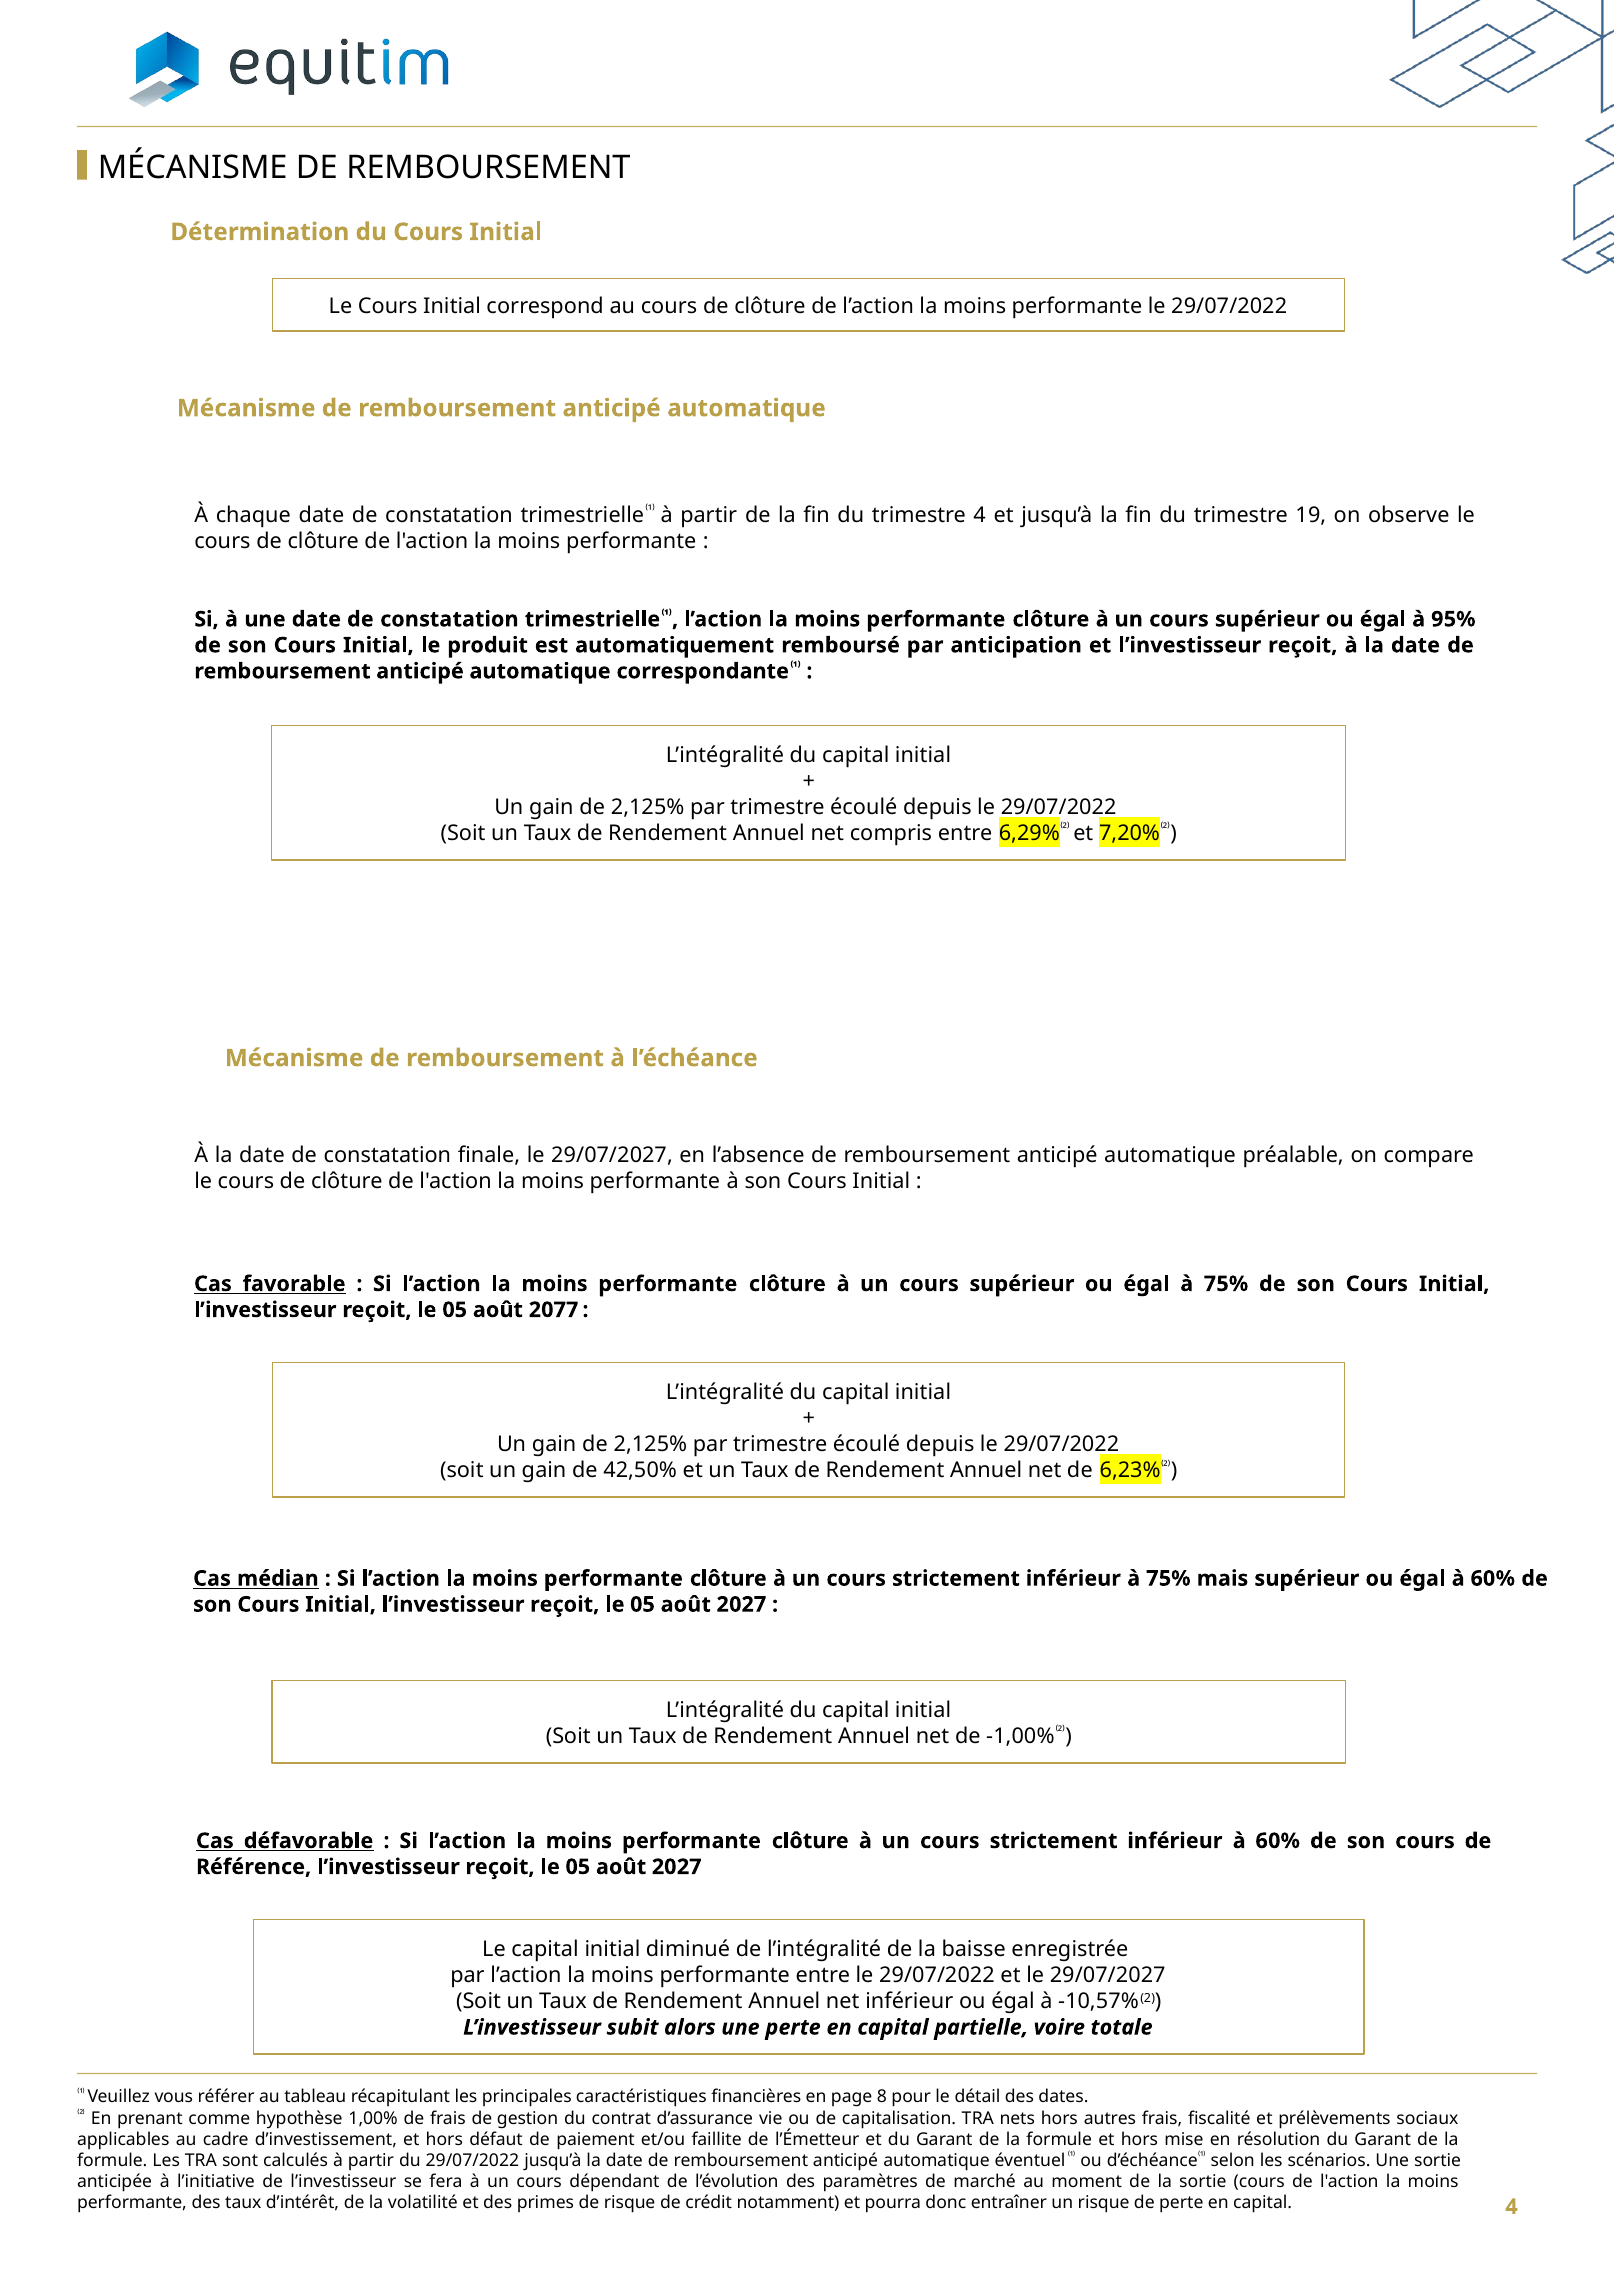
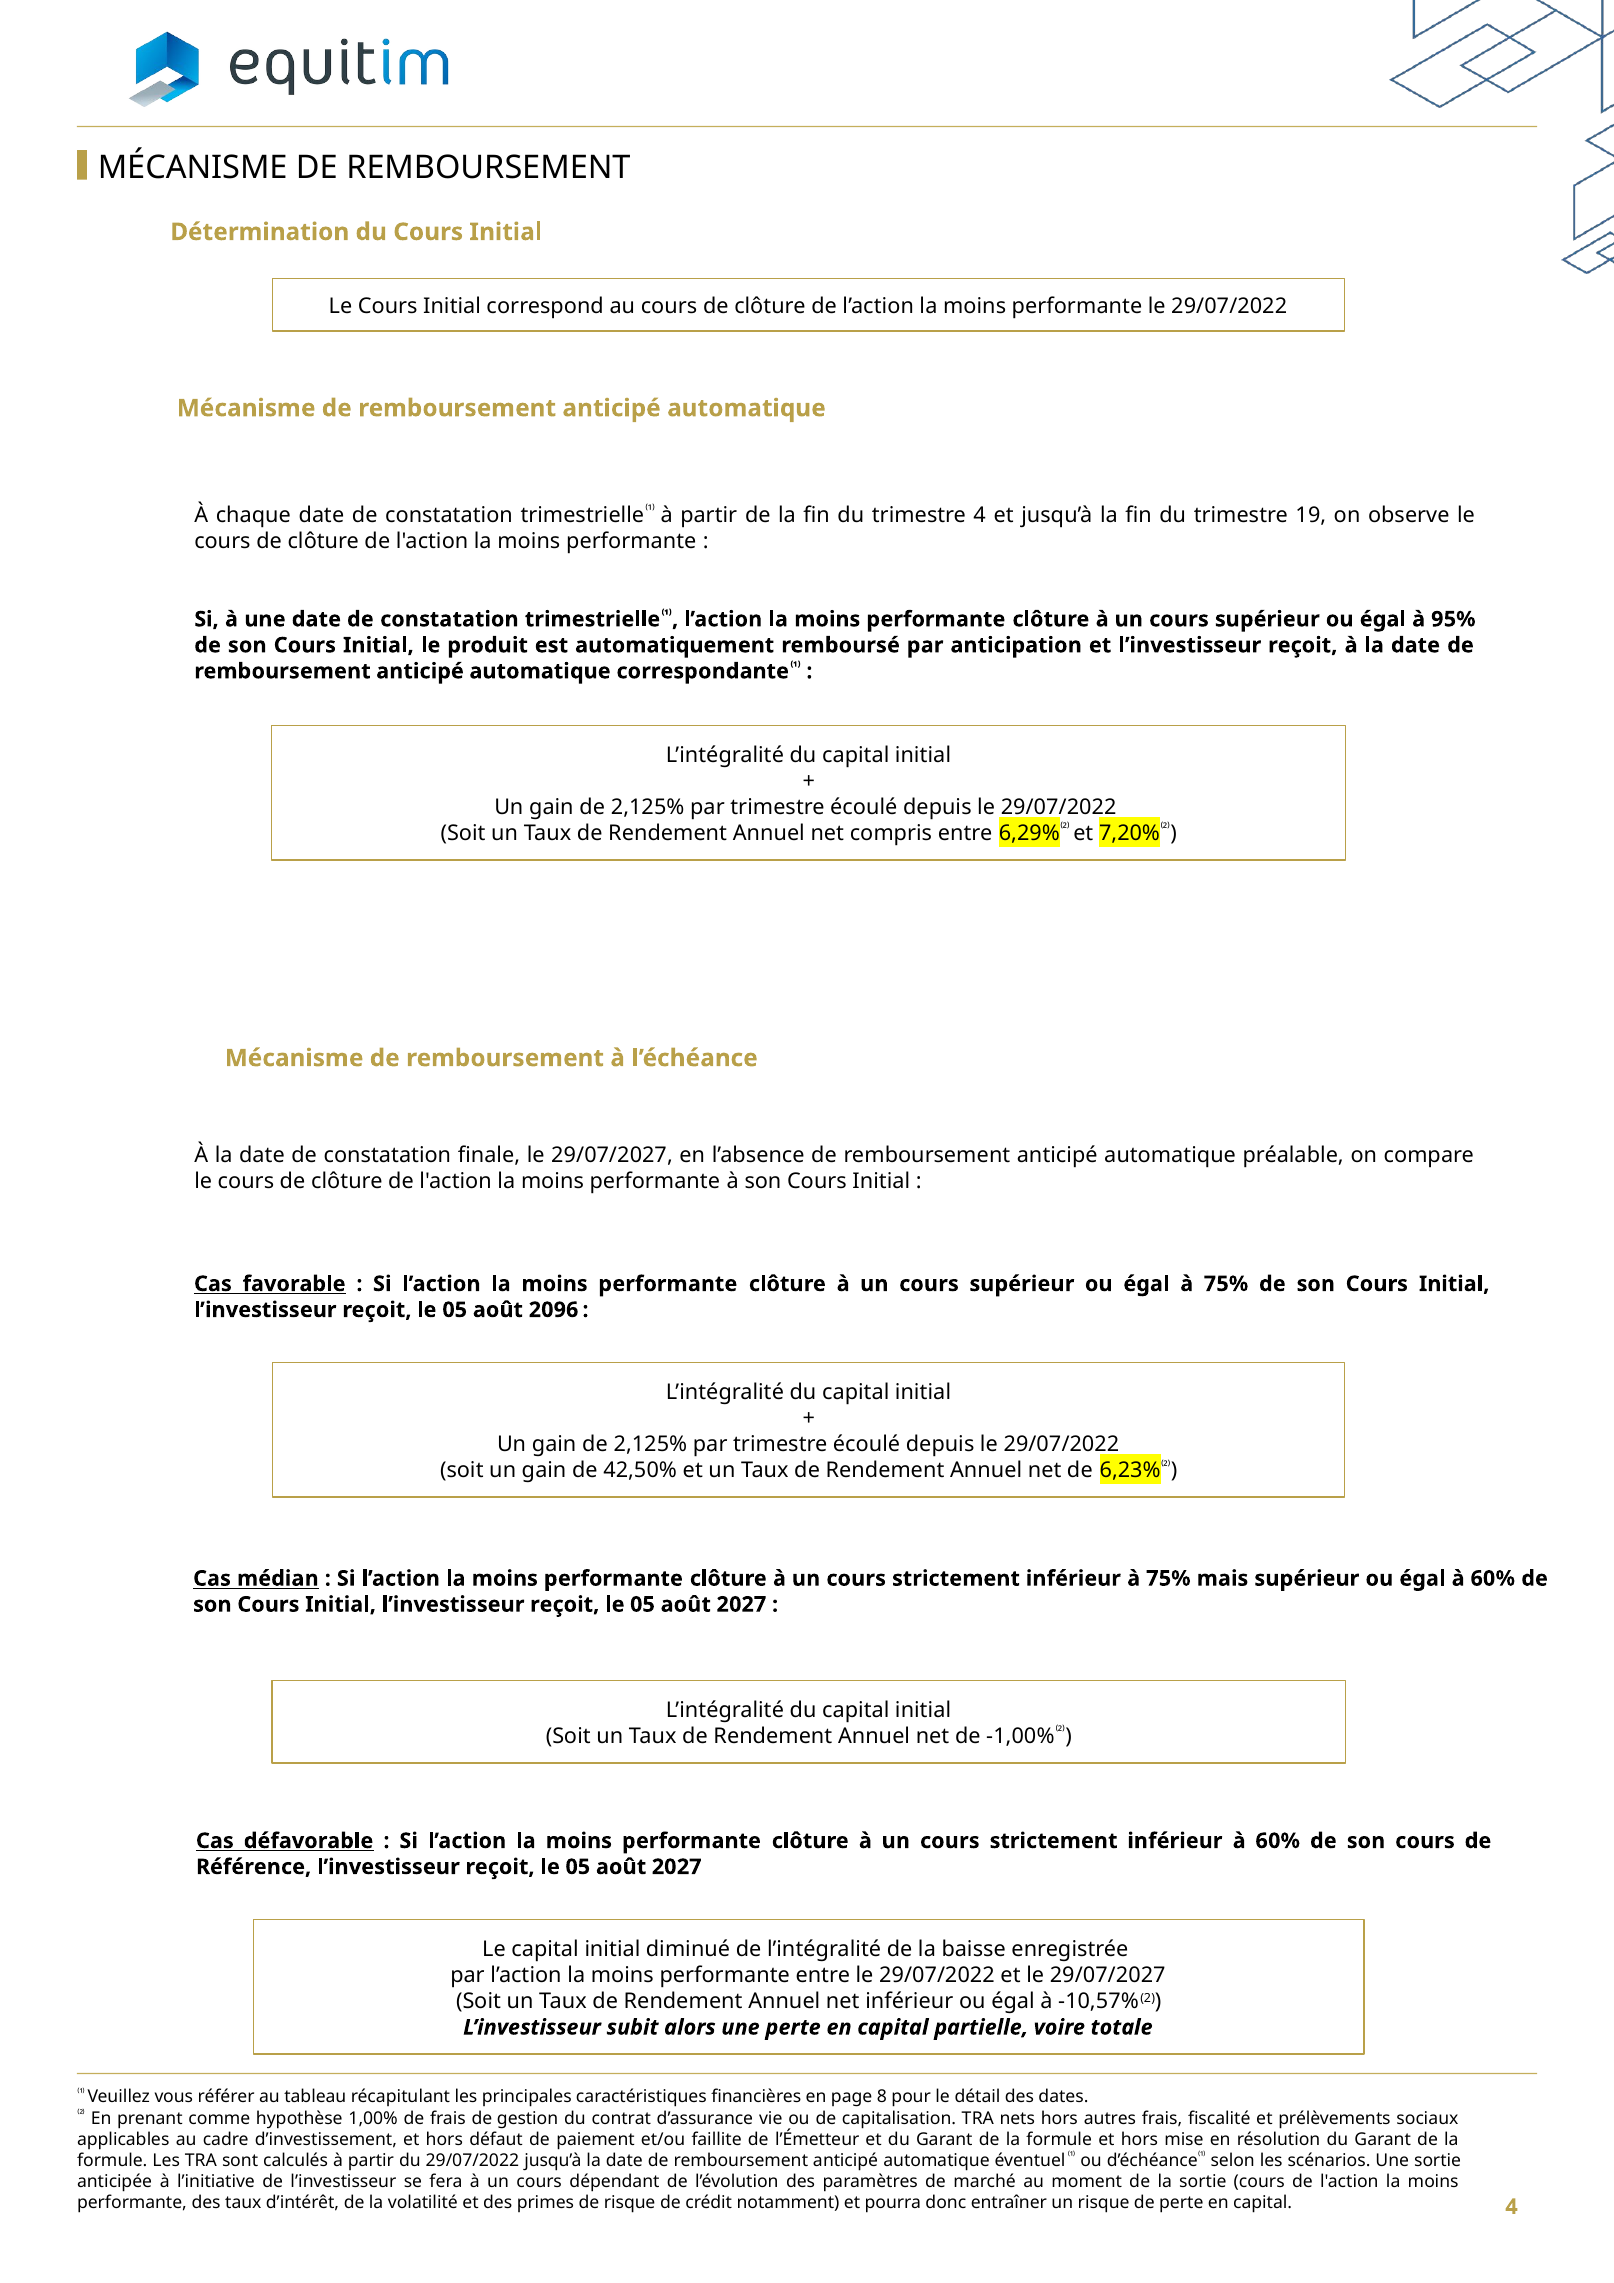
2077: 2077 -> 2096
